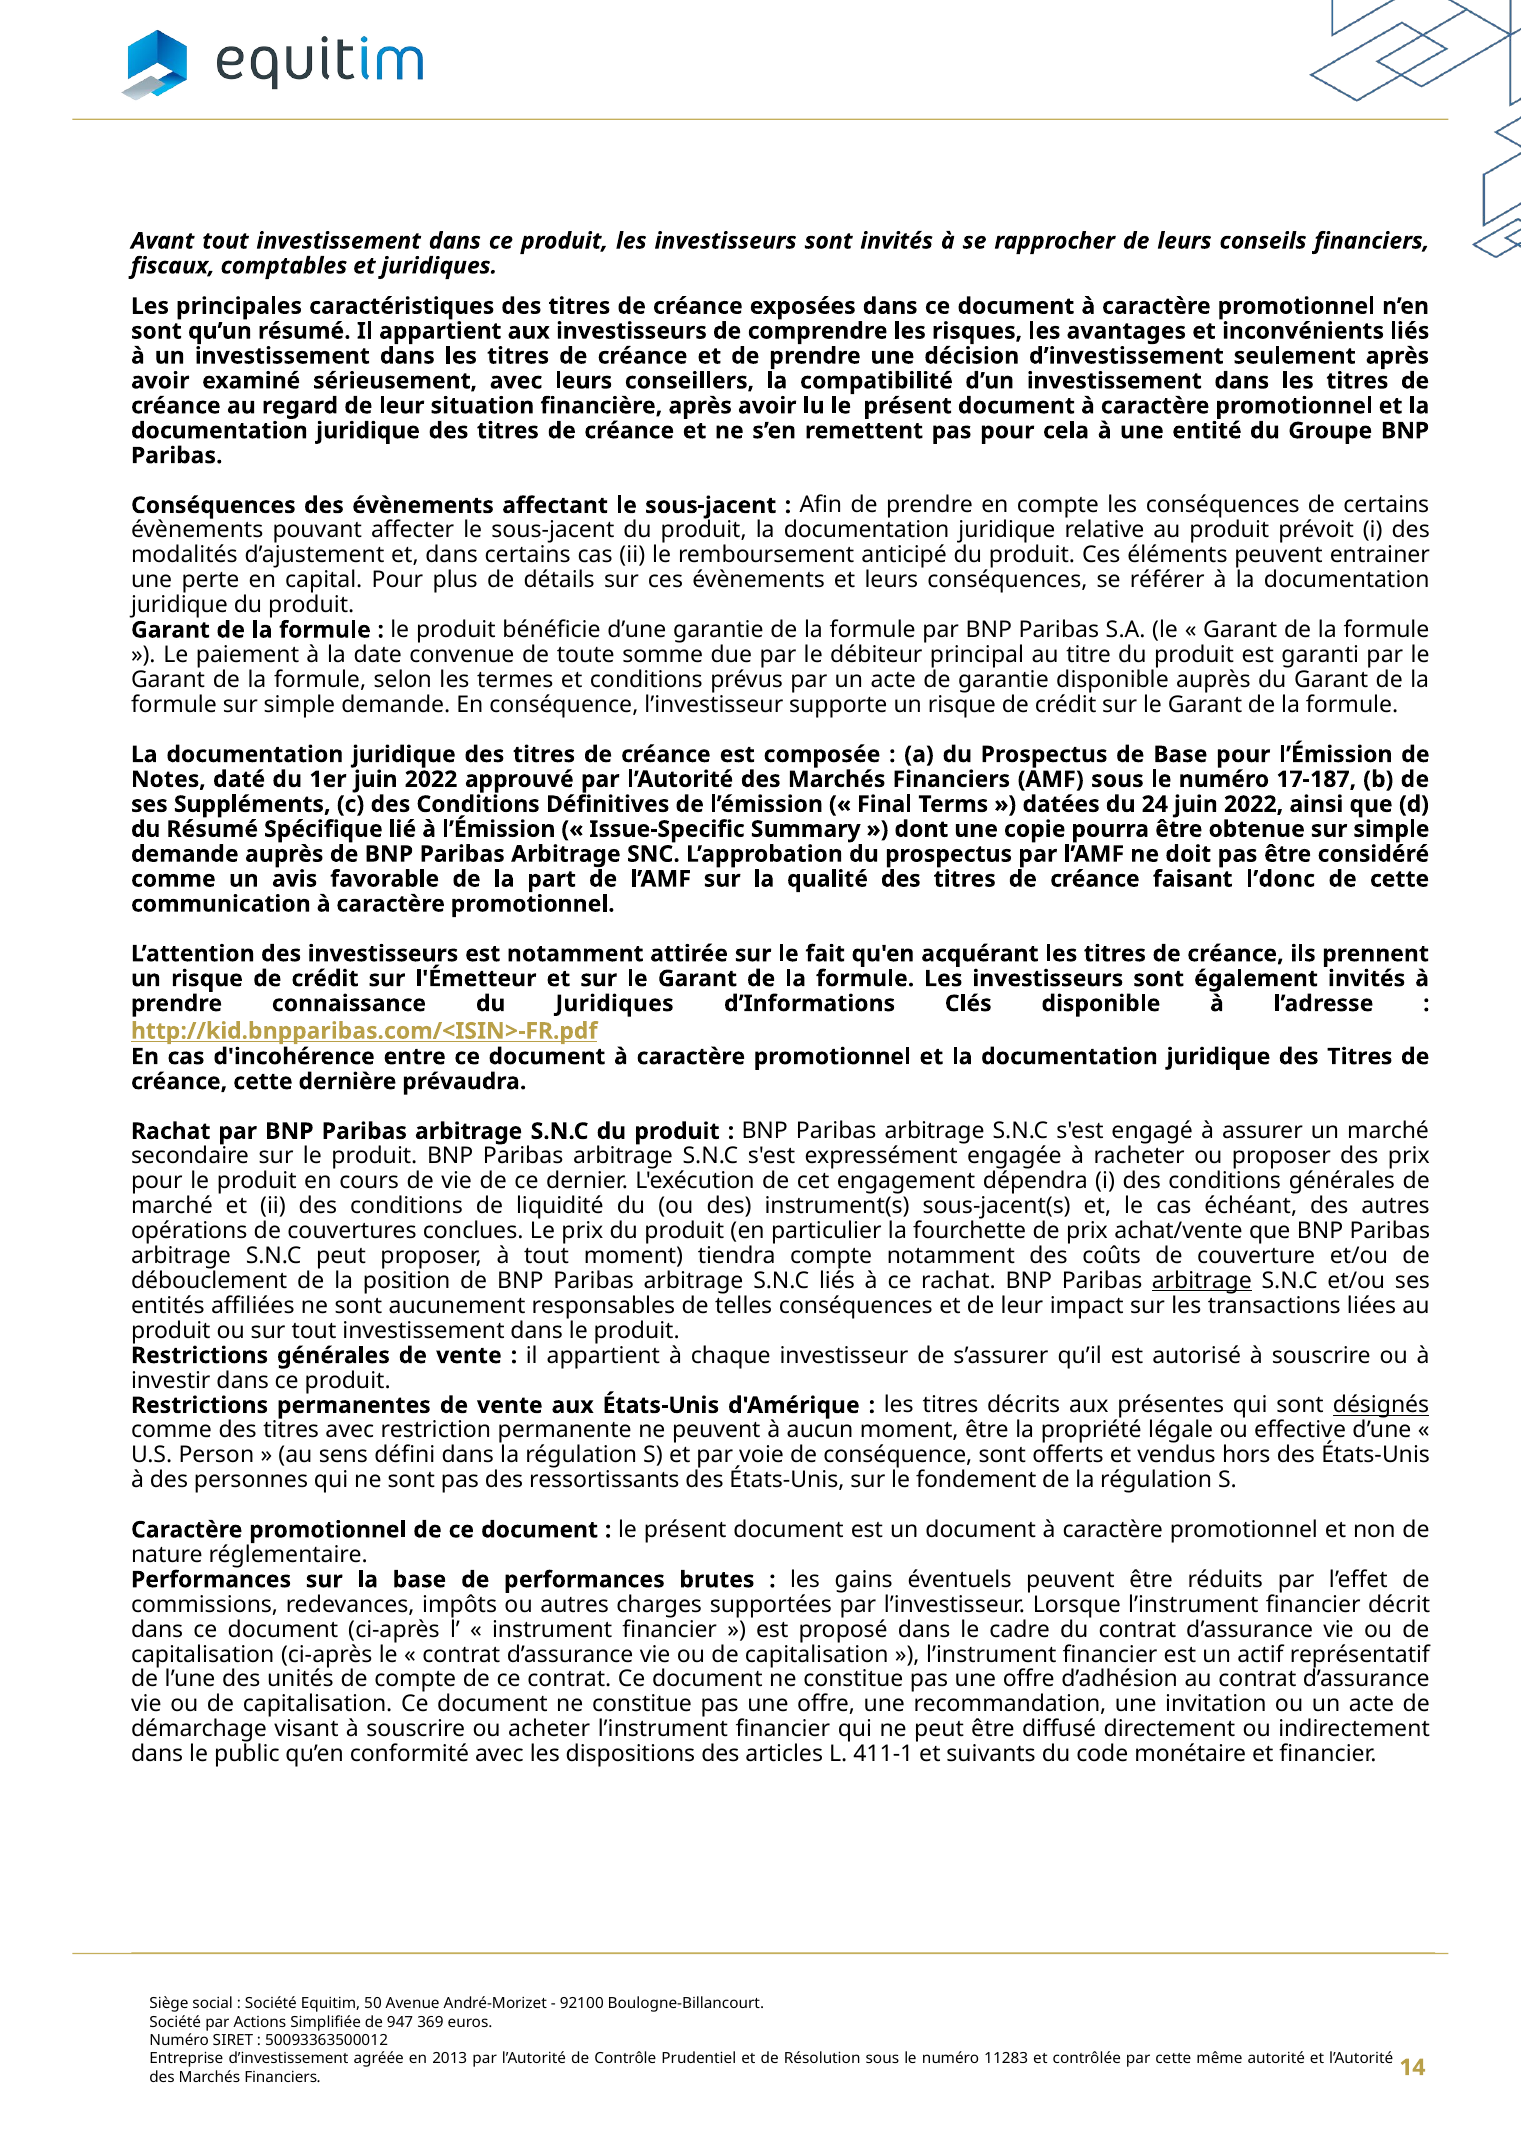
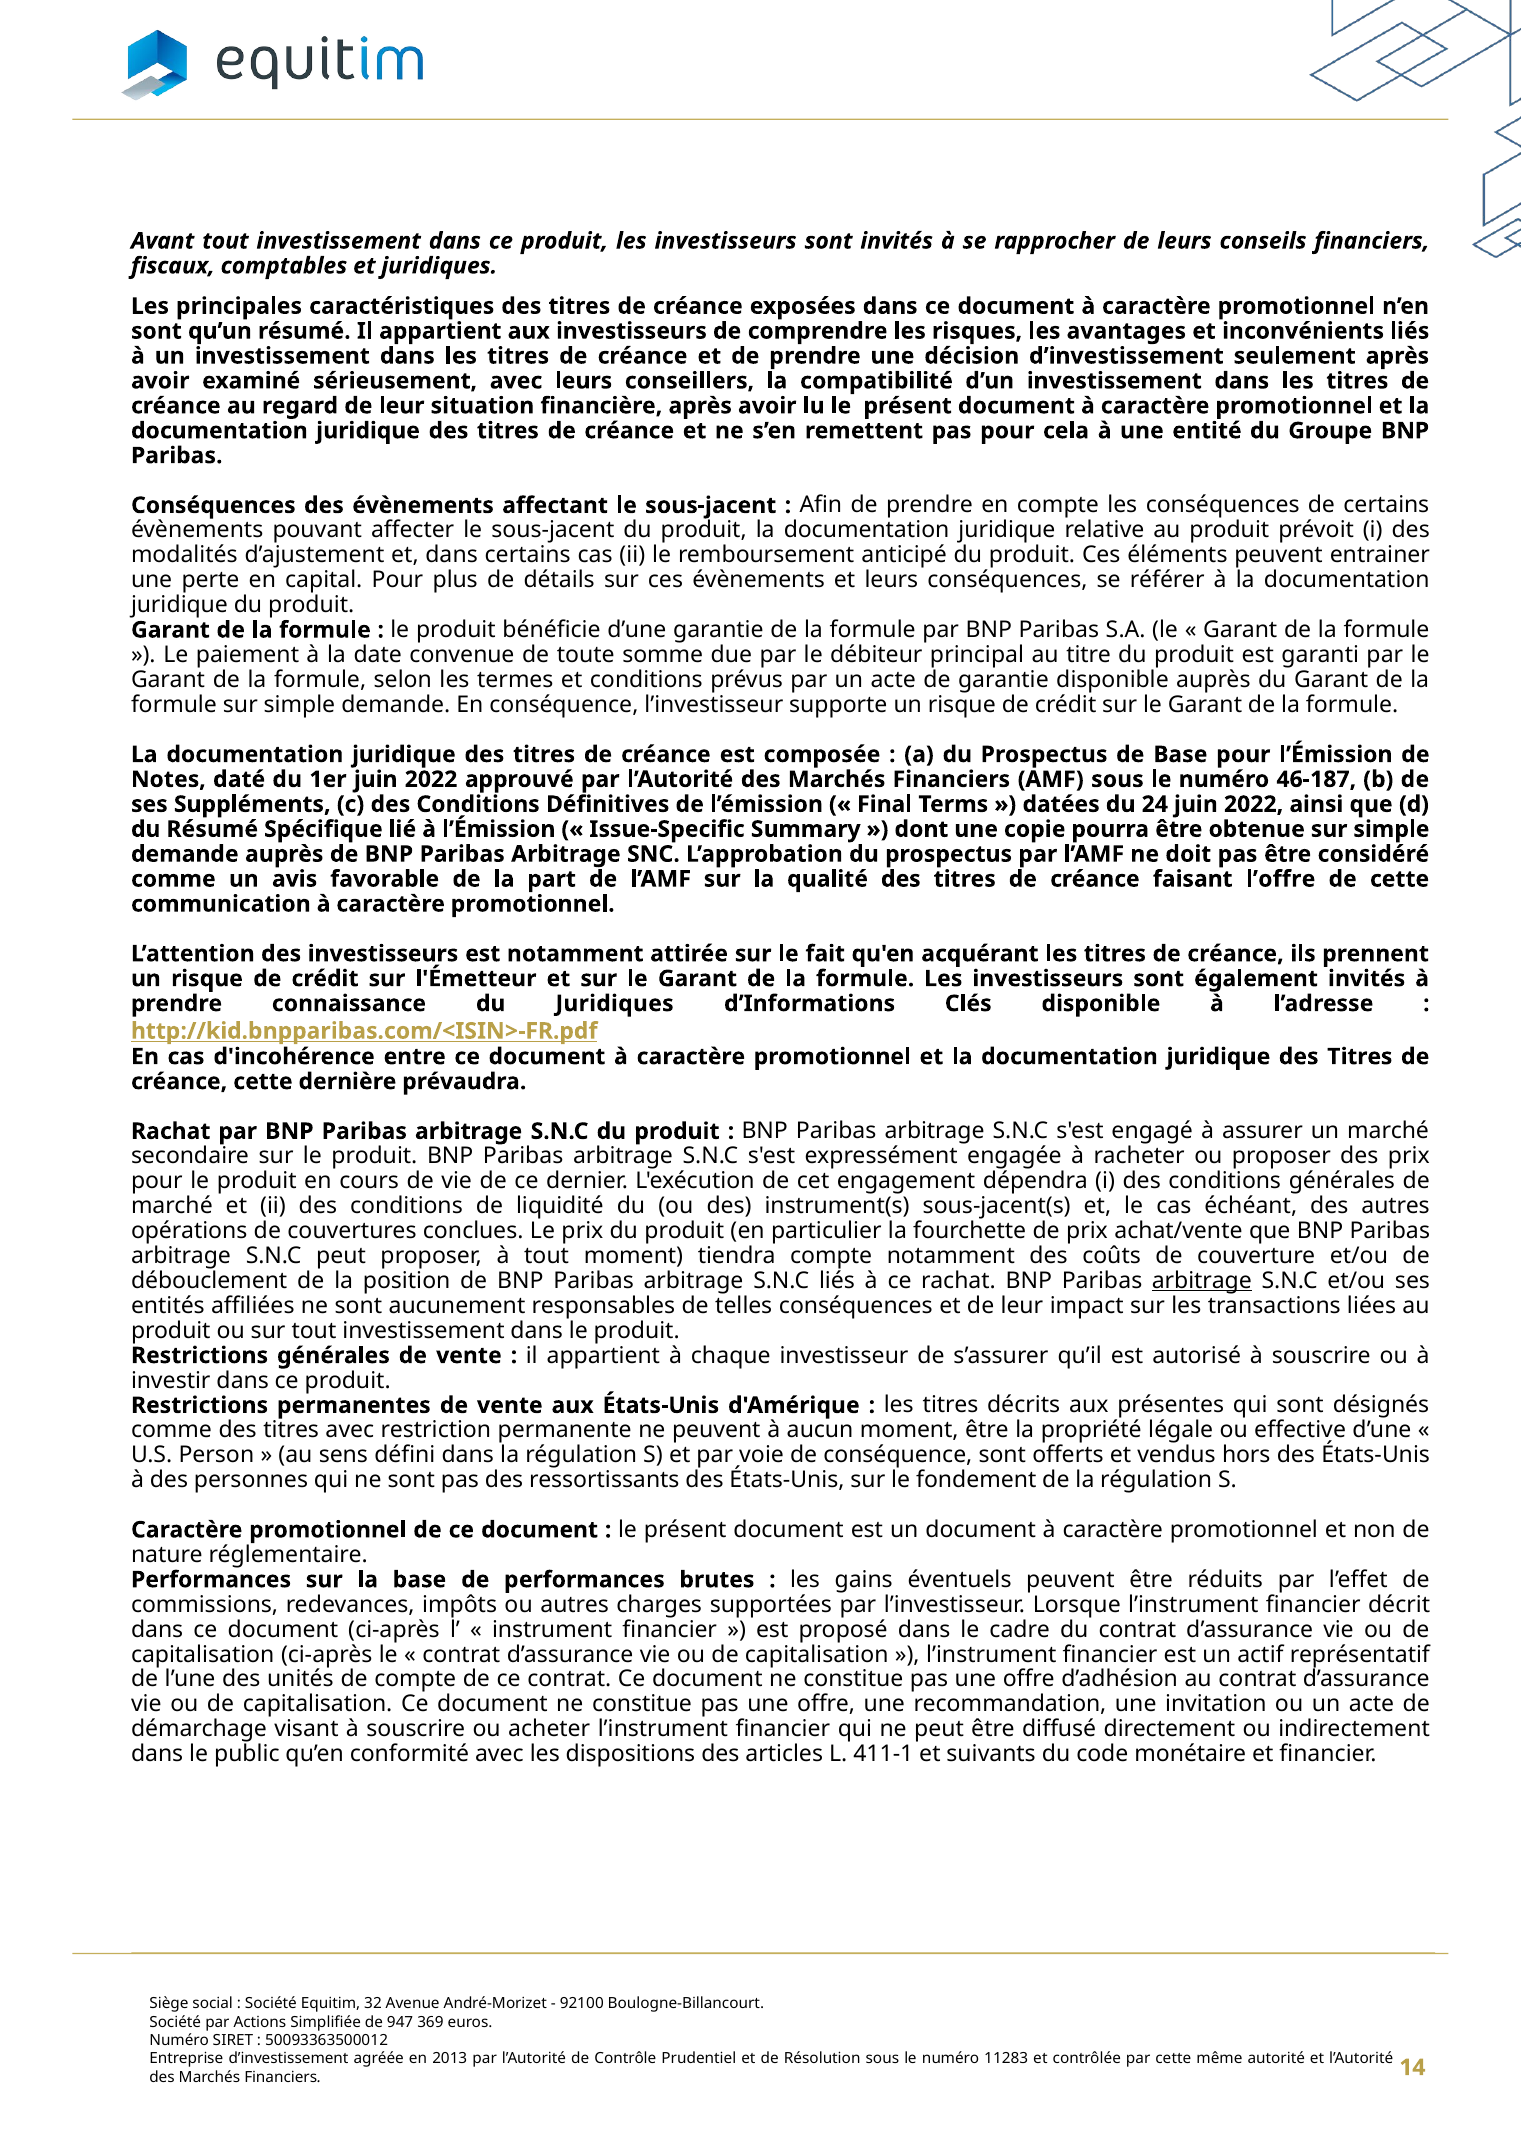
17-187: 17-187 -> 46-187
l’donc: l’donc -> l’offre
désignés underline: present -> none
50: 50 -> 32
